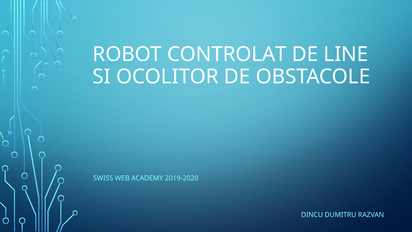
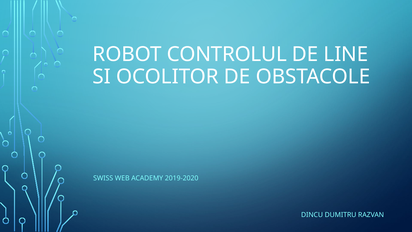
CONTROLAT: CONTROLAT -> CONTROLUL
